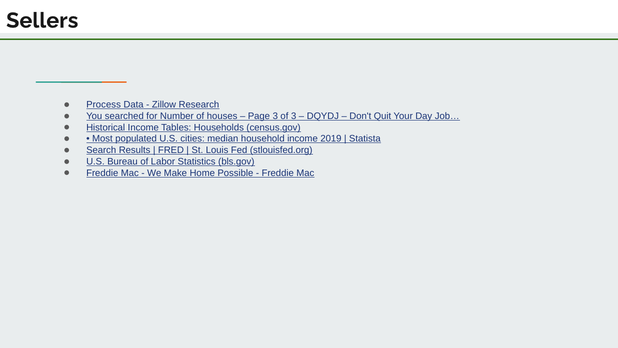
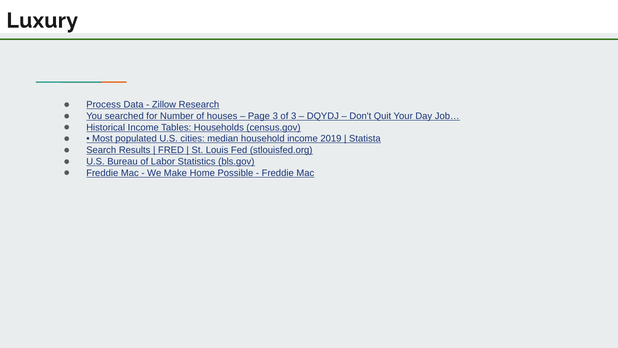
Sellers: Sellers -> Luxury
